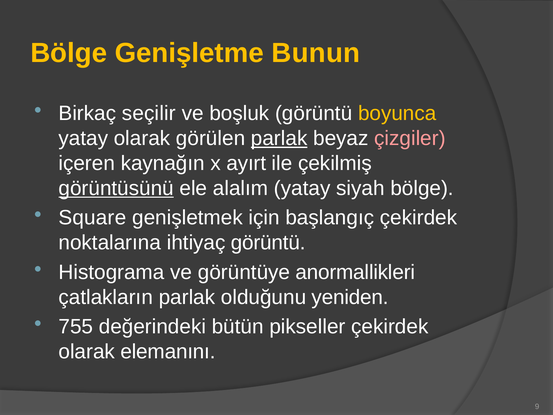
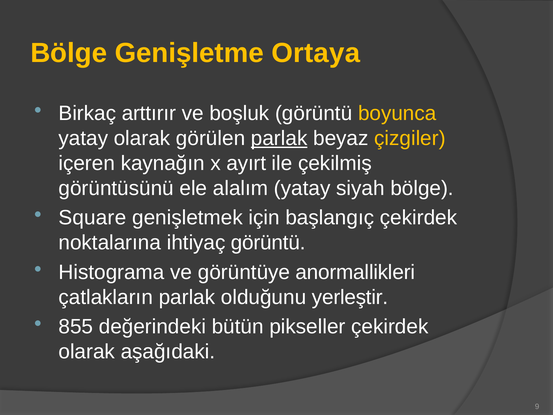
Bunun: Bunun -> Ortaya
seçilir: seçilir -> arttırır
çizgiler colour: pink -> yellow
görüntüsünü underline: present -> none
yeniden: yeniden -> yerleştir
755: 755 -> 855
elemanını: elemanını -> aşağıdaki
